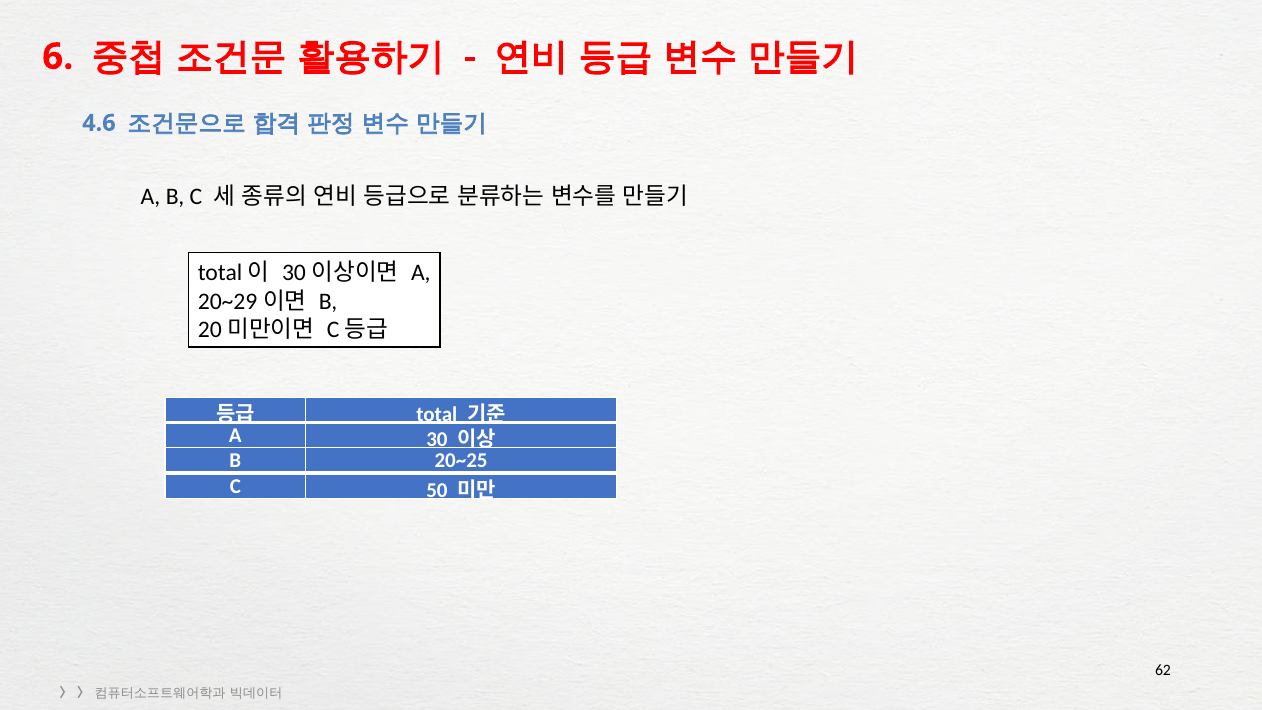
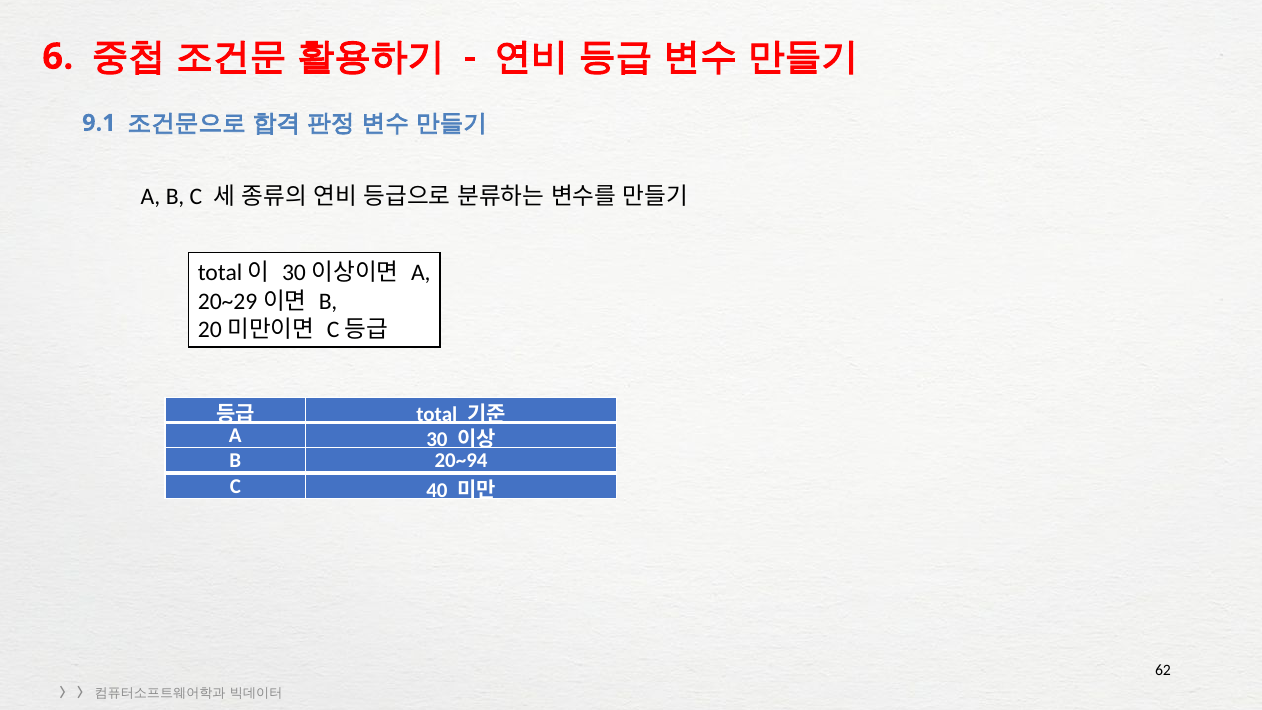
4.6: 4.6 -> 9.1
20~25: 20~25 -> 20~94
50: 50 -> 40
